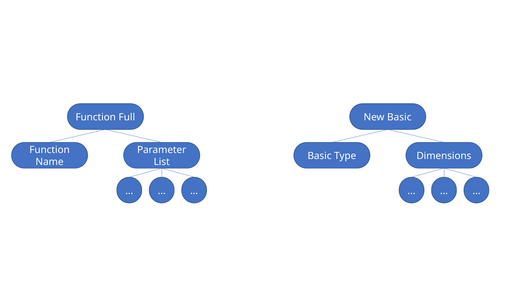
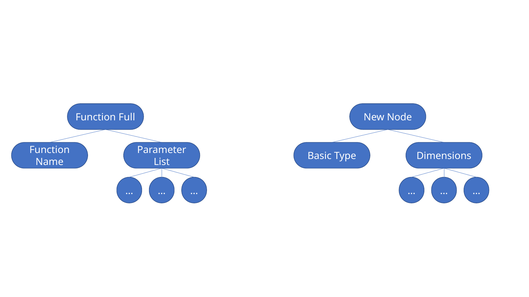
New Basic: Basic -> Node
